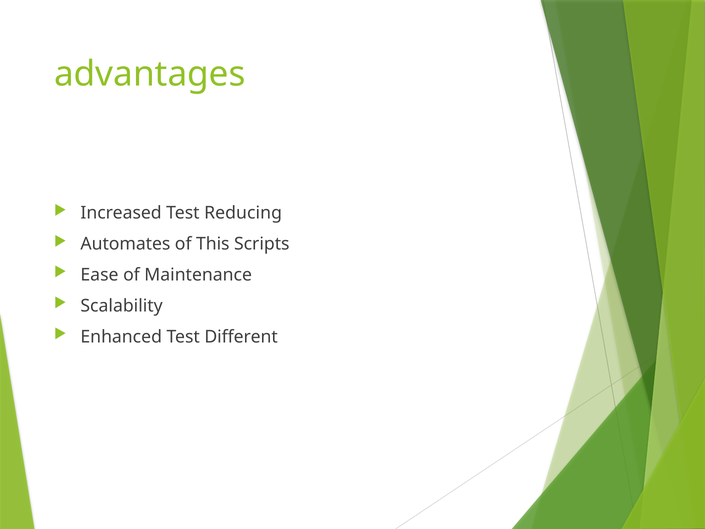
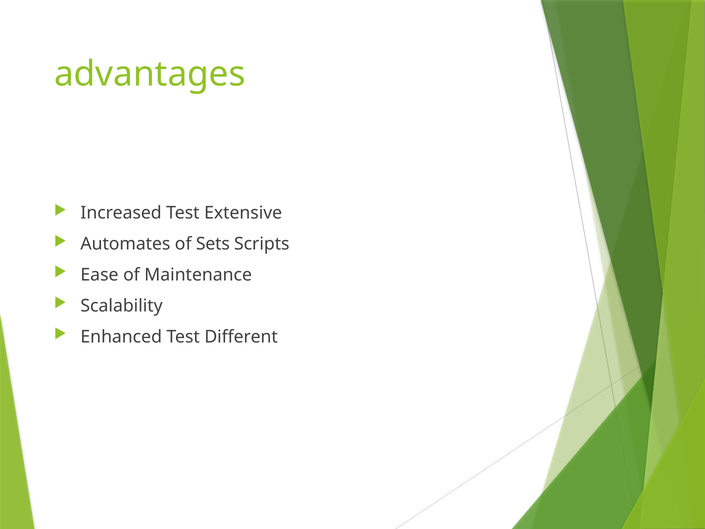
Reducing: Reducing -> Extensive
This: This -> Sets
